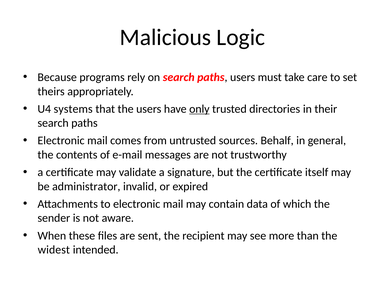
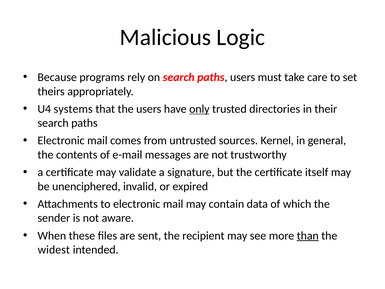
Behalf: Behalf -> Kernel
administrator: administrator -> unenciphered
than underline: none -> present
